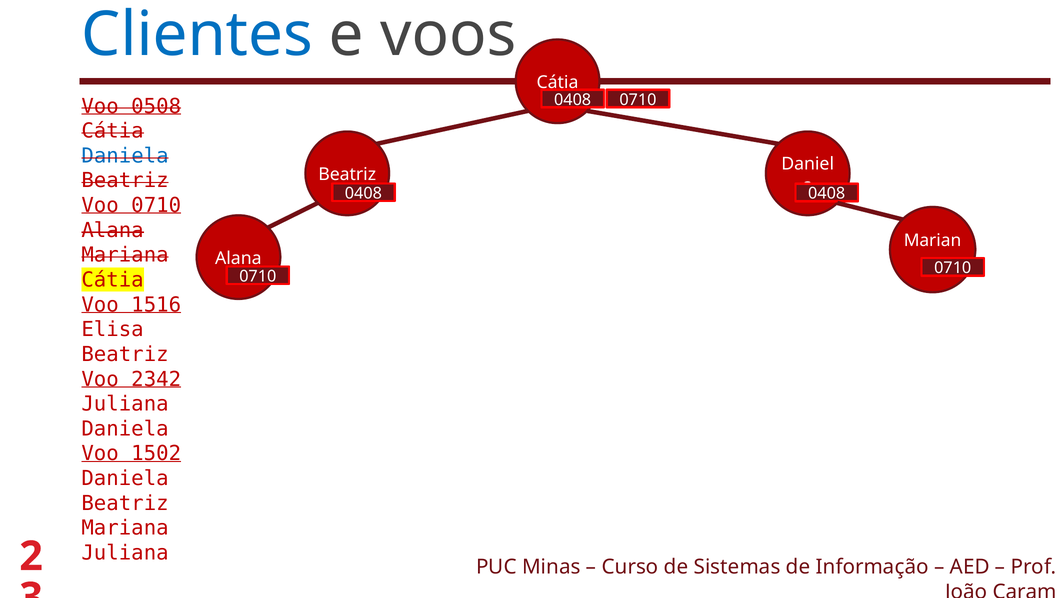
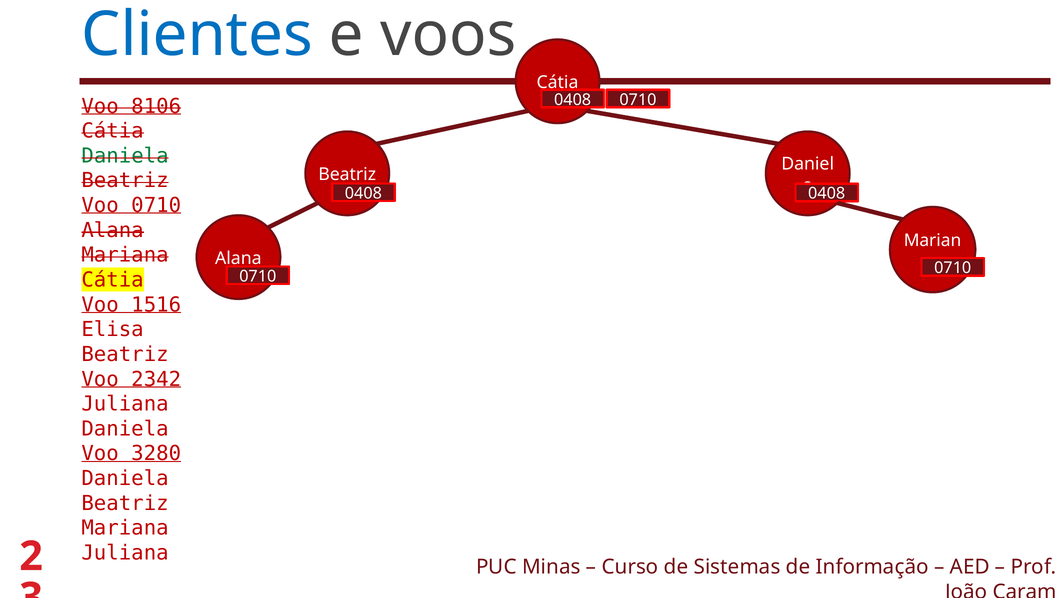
0508: 0508 -> 8106
Daniela at (125, 156) colour: blue -> green
1502: 1502 -> 3280
